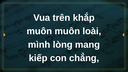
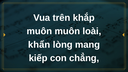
mình: mình -> khẩn
